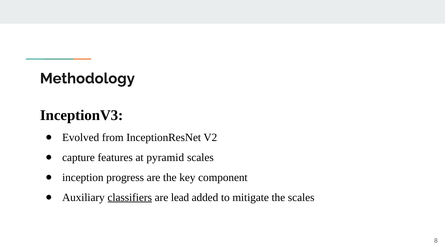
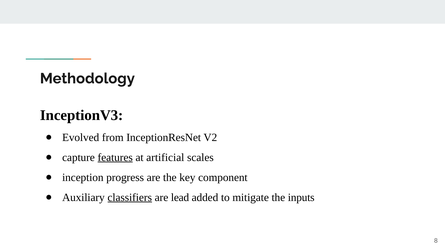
features underline: none -> present
pyramid: pyramid -> artificial
the scales: scales -> inputs
